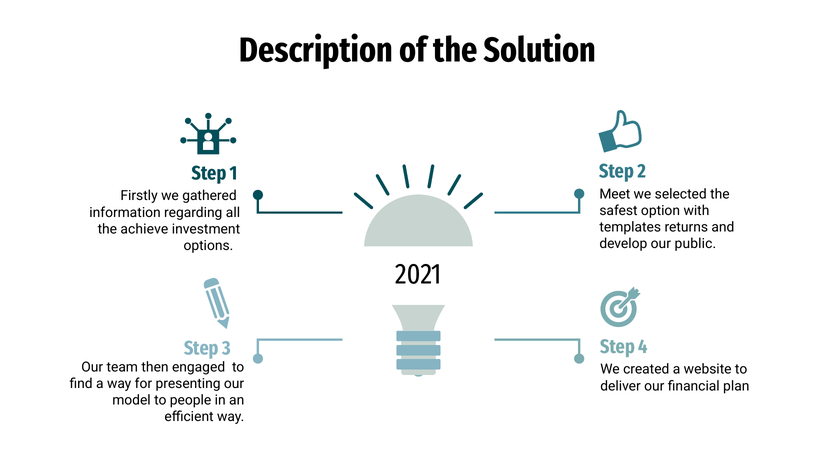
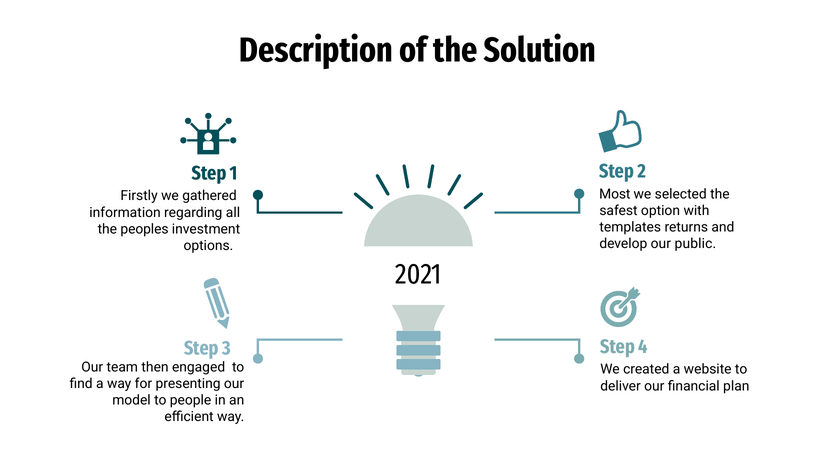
Meet: Meet -> Most
achieve: achieve -> peoples
